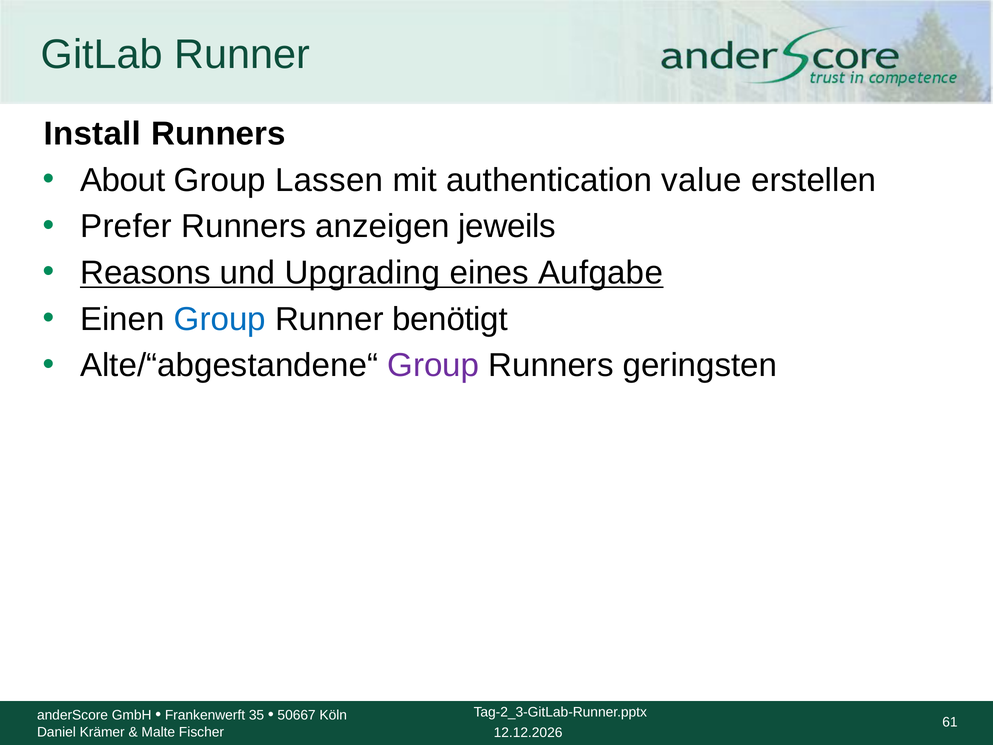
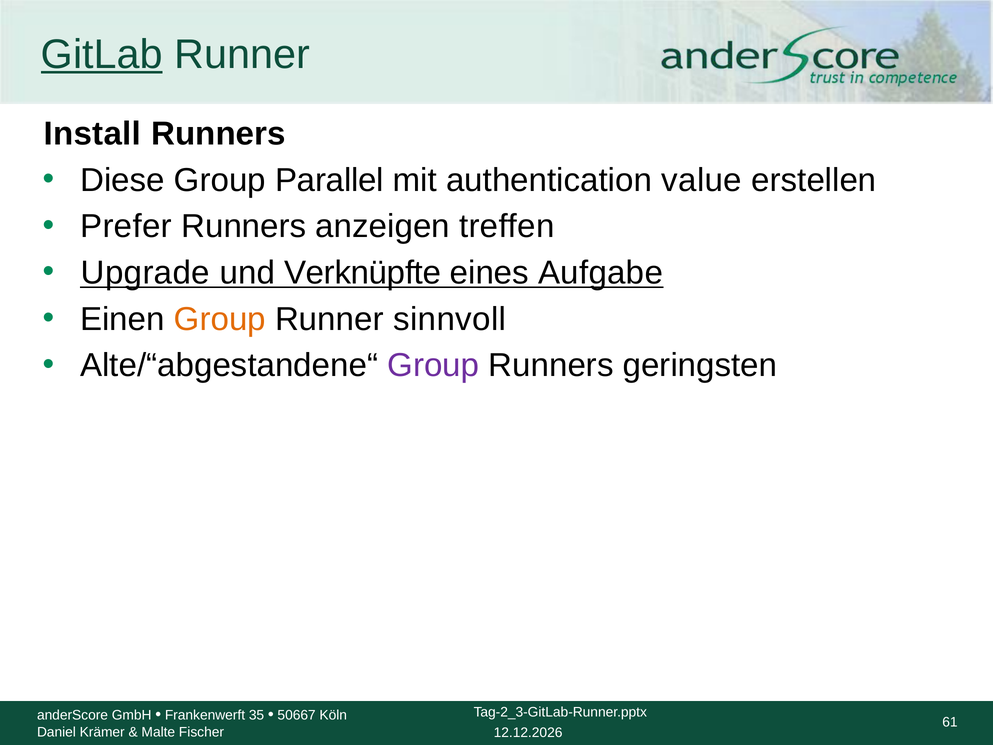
GitLab underline: none -> present
About: About -> Diese
Lassen: Lassen -> Parallel
jeweils: jeweils -> treffen
Reasons: Reasons -> Upgrade
Upgrading: Upgrading -> Verknüpfte
Group at (220, 319) colour: blue -> orange
benötigt: benötigt -> sinnvoll
